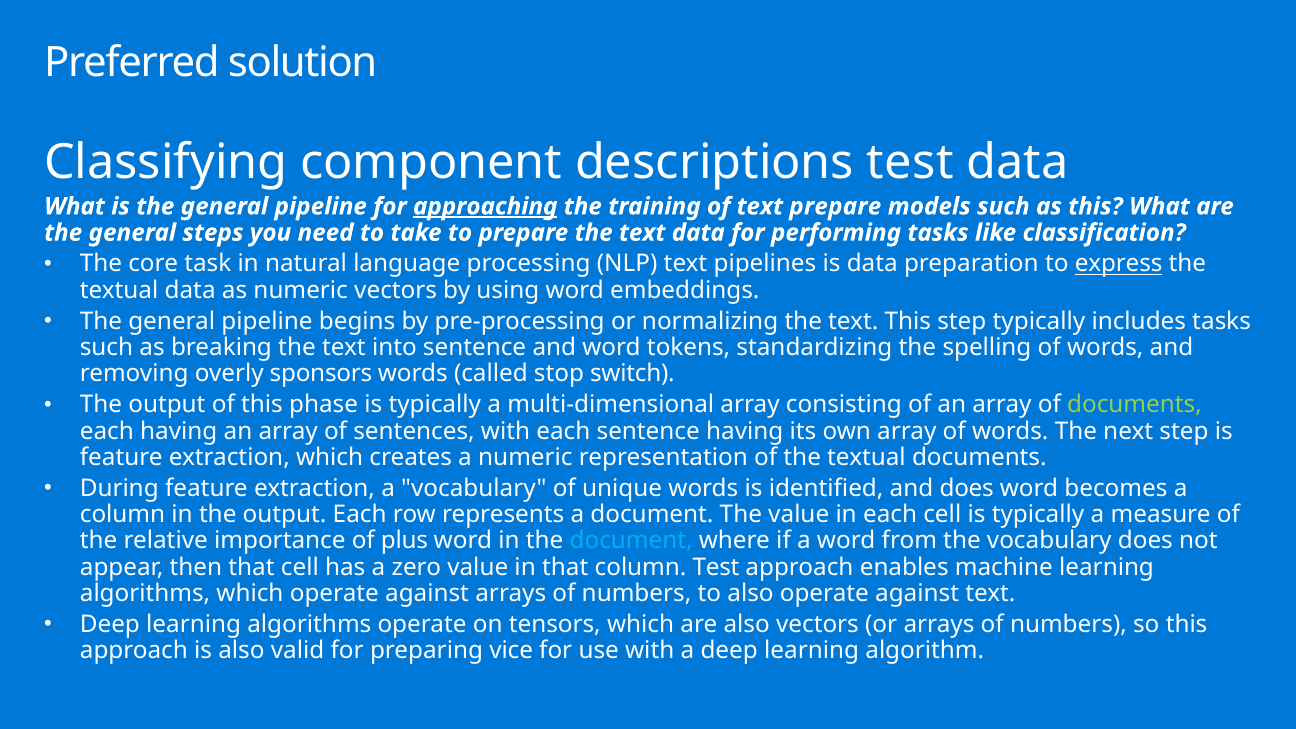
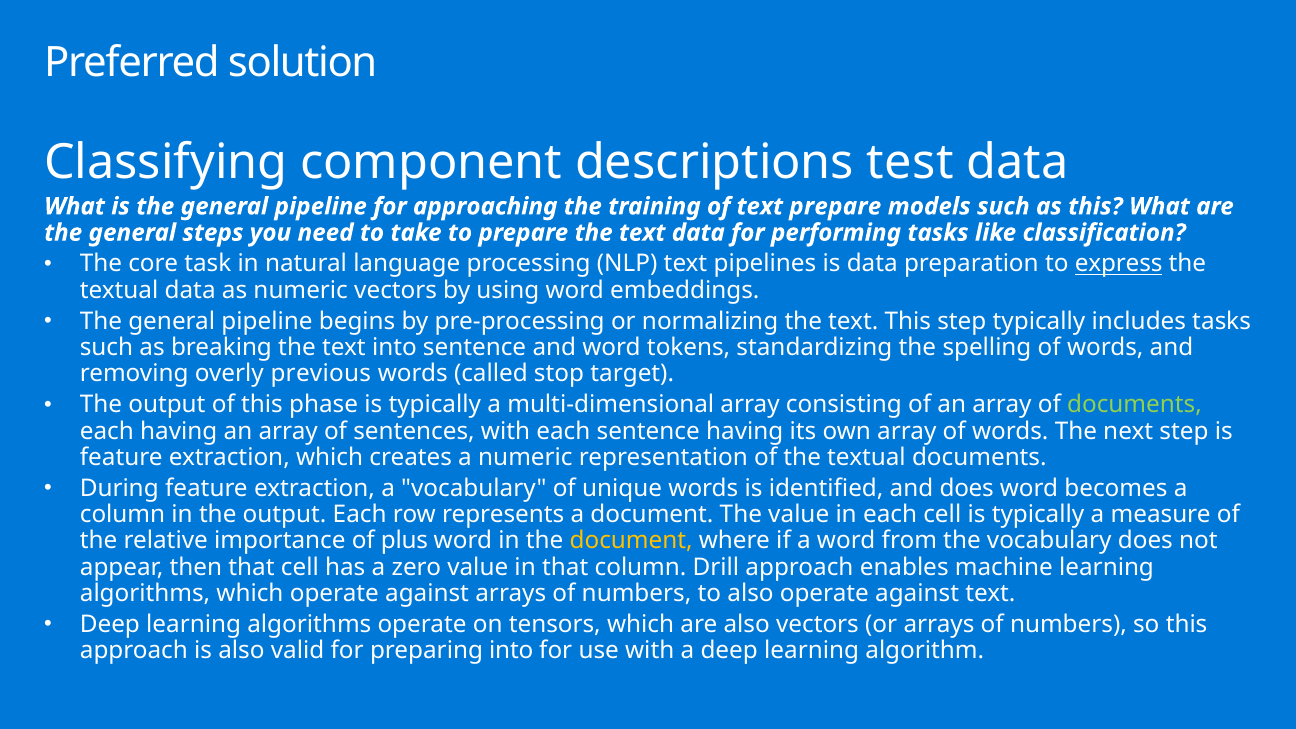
approaching underline: present -> none
sponsors: sponsors -> previous
switch: switch -> target
document at (631, 541) colour: light blue -> yellow
column Test: Test -> Drill
preparing vice: vice -> into
